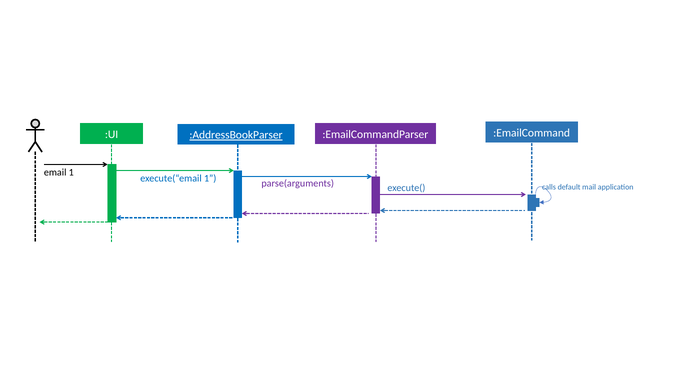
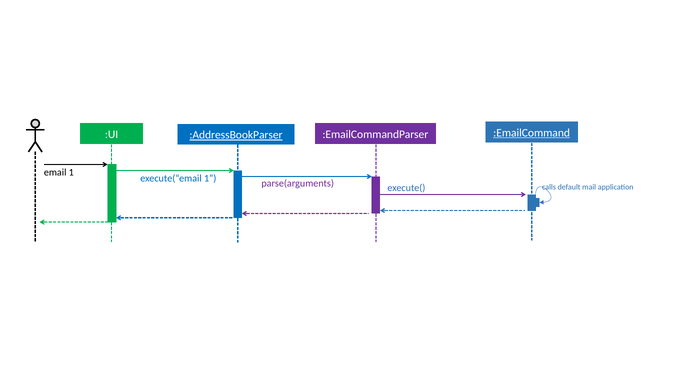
:EmailCommand underline: none -> present
